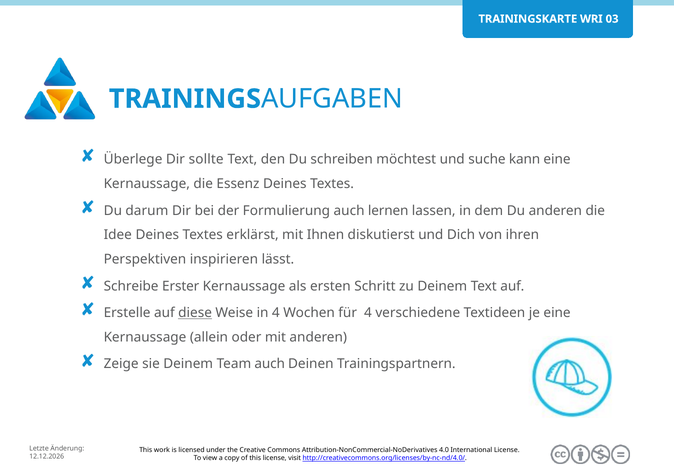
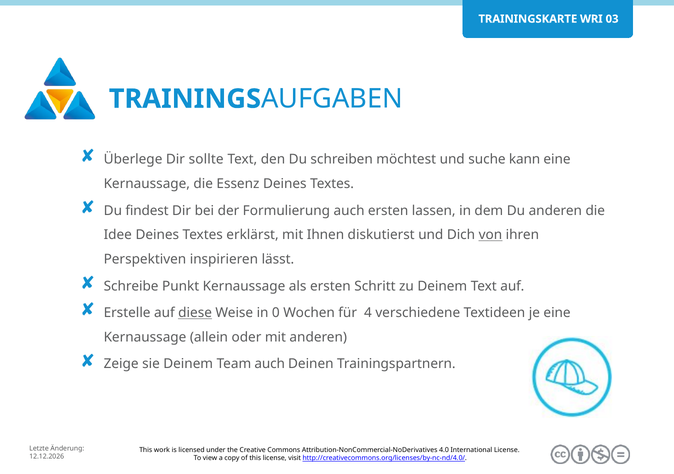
darum: darum -> findest
auch lernen: lernen -> ersten
von underline: none -> present
Erster: Erster -> Punkt
in 4: 4 -> 0
